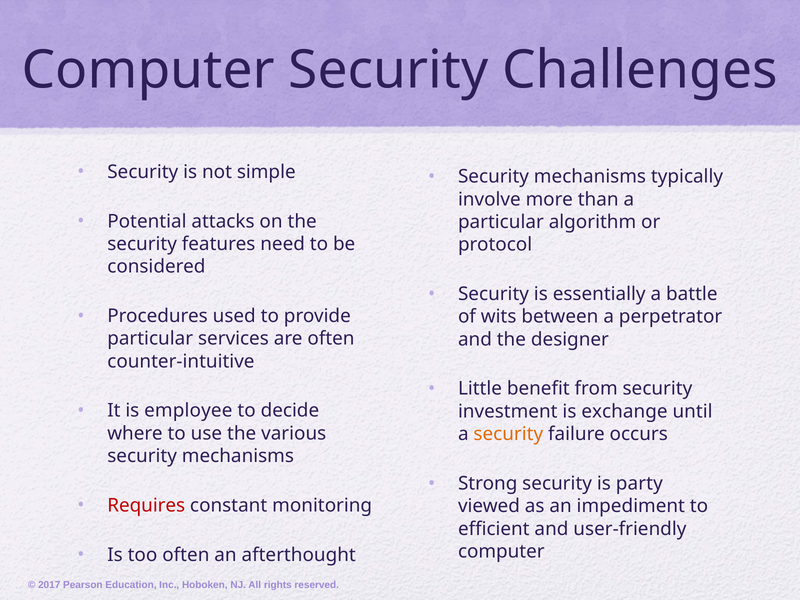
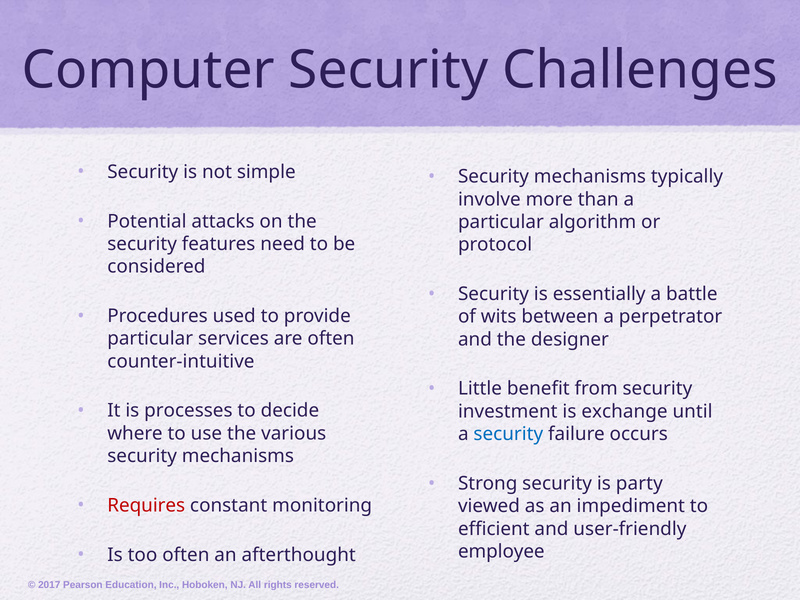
employee: employee -> processes
security at (508, 434) colour: orange -> blue
computer at (501, 551): computer -> employee
